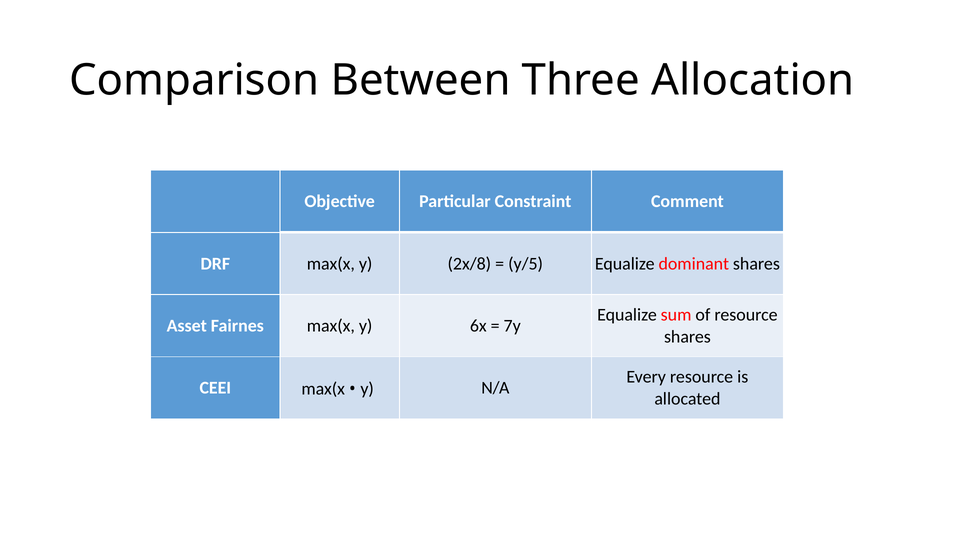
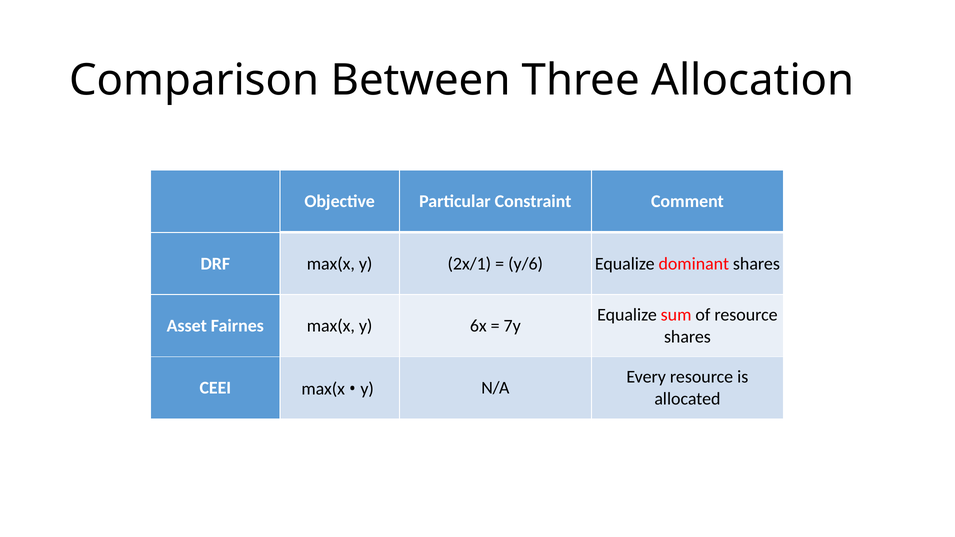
2x/8: 2x/8 -> 2x/1
y/5: y/5 -> y/6
